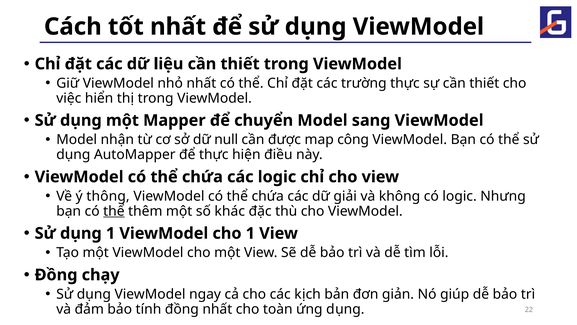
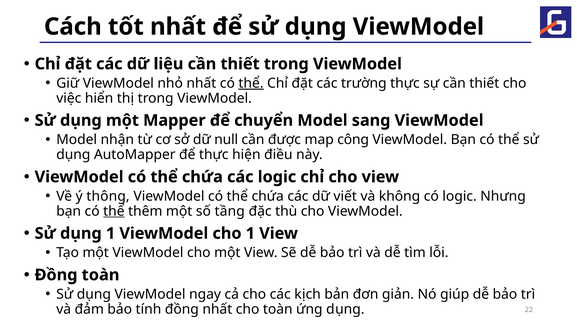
thể at (251, 83) underline: none -> present
giải: giải -> viết
khác: khác -> tầng
Đồng chạy: chạy -> toàn
